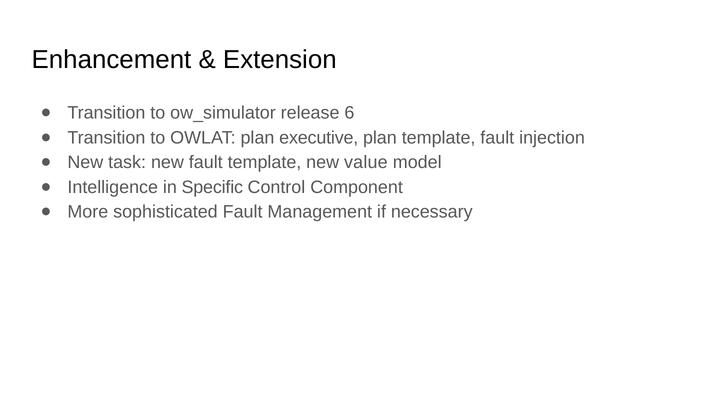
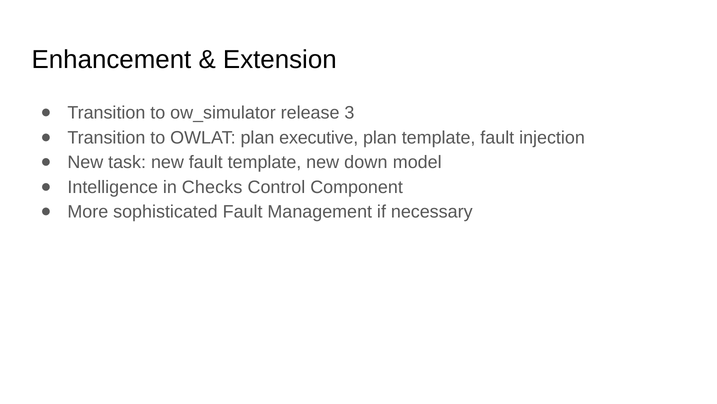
6: 6 -> 3
value: value -> down
Specific: Specific -> Checks
